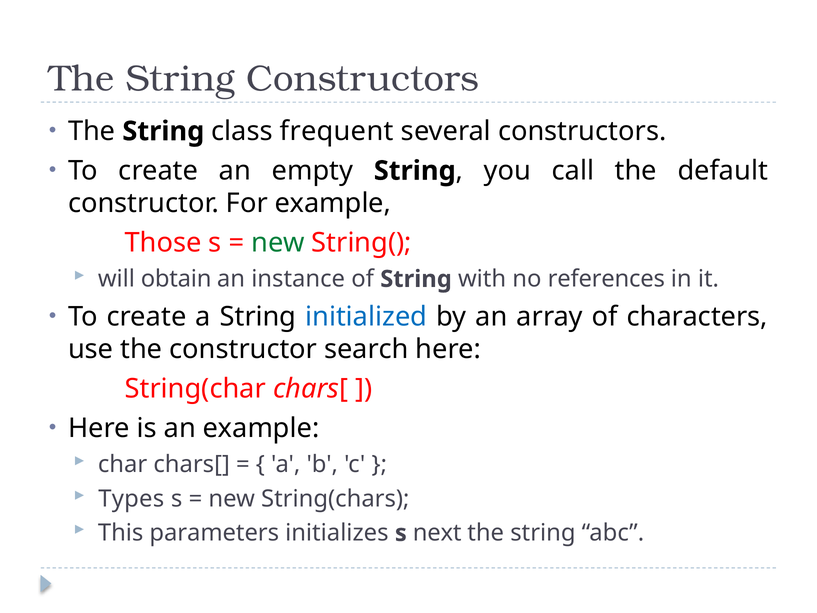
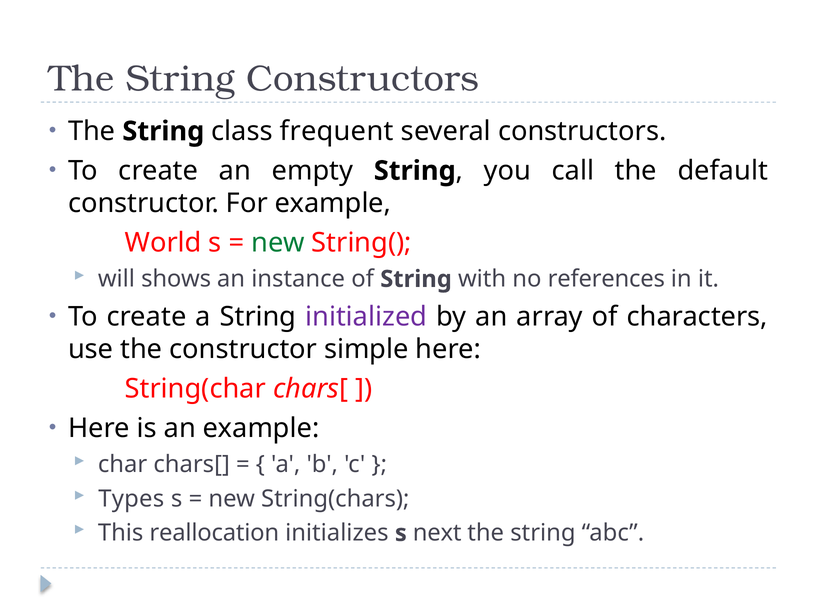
Those: Those -> World
obtain: obtain -> shows
initialized colour: blue -> purple
search: search -> simple
parameters: parameters -> reallocation
